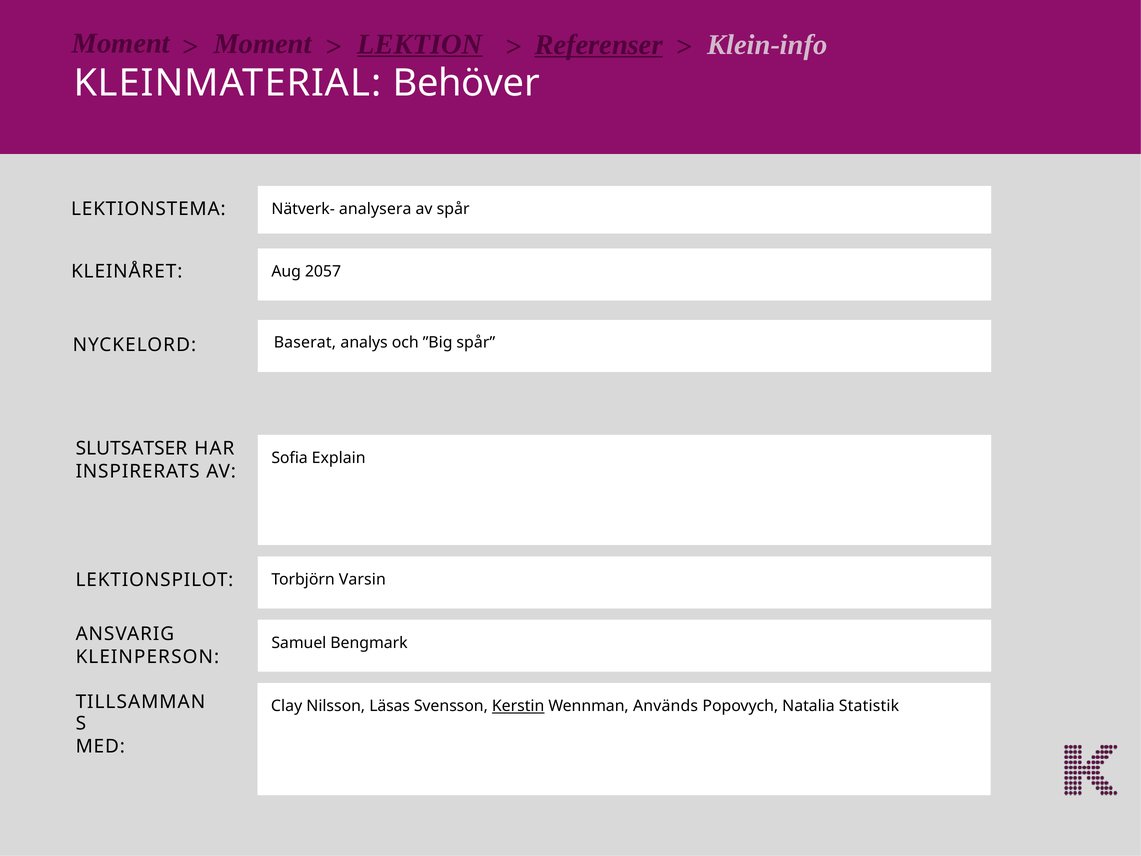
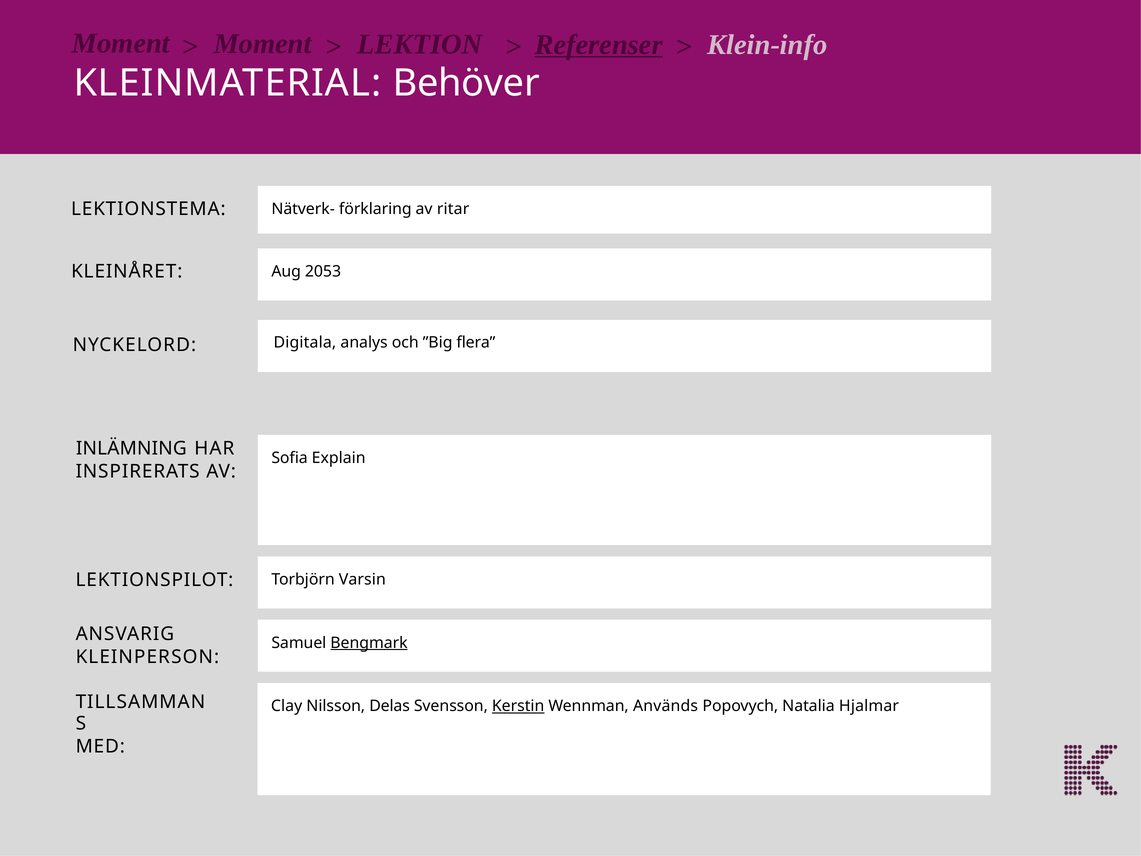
LEKTION underline: present -> none
analysera: analysera -> förklaring
av spår: spår -> ritar
2057: 2057 -> 2053
Baserat: Baserat -> Digitala
”Big spår: spår -> flera
SLUTSATSER: SLUTSATSER -> INLÄMNING
Bengmark underline: none -> present
Läsas: Läsas -> Delas
Statistik: Statistik -> Hjalmar
